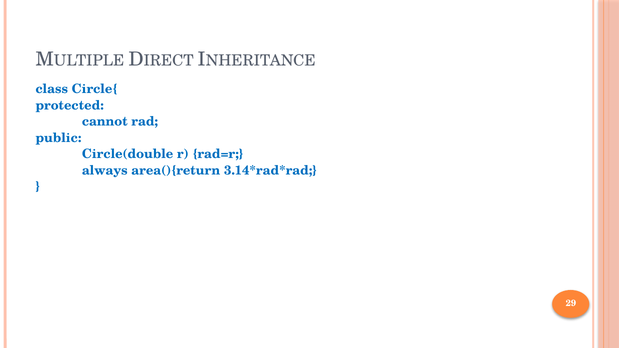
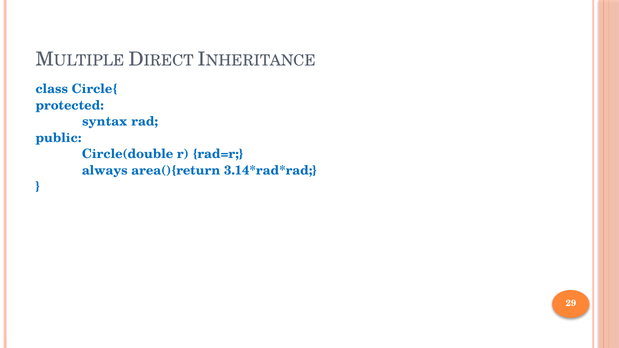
cannot: cannot -> syntax
